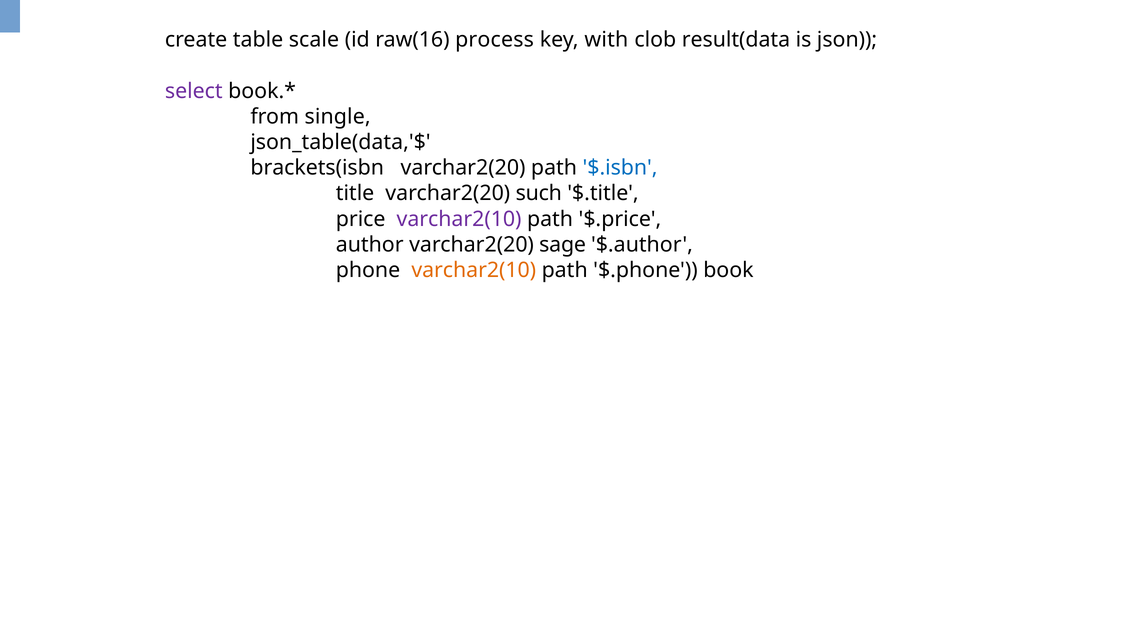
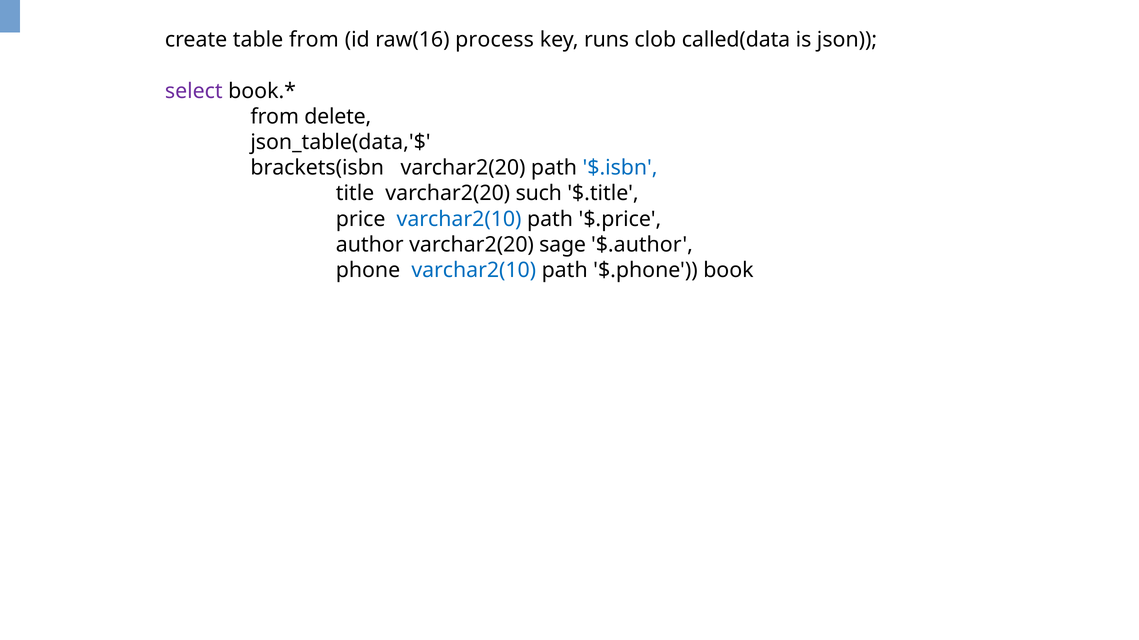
table scale: scale -> from
with: with -> runs
result(data: result(data -> called(data
single: single -> delete
varchar2(10 at (459, 219) colour: purple -> blue
varchar2(10 at (474, 270) colour: orange -> blue
